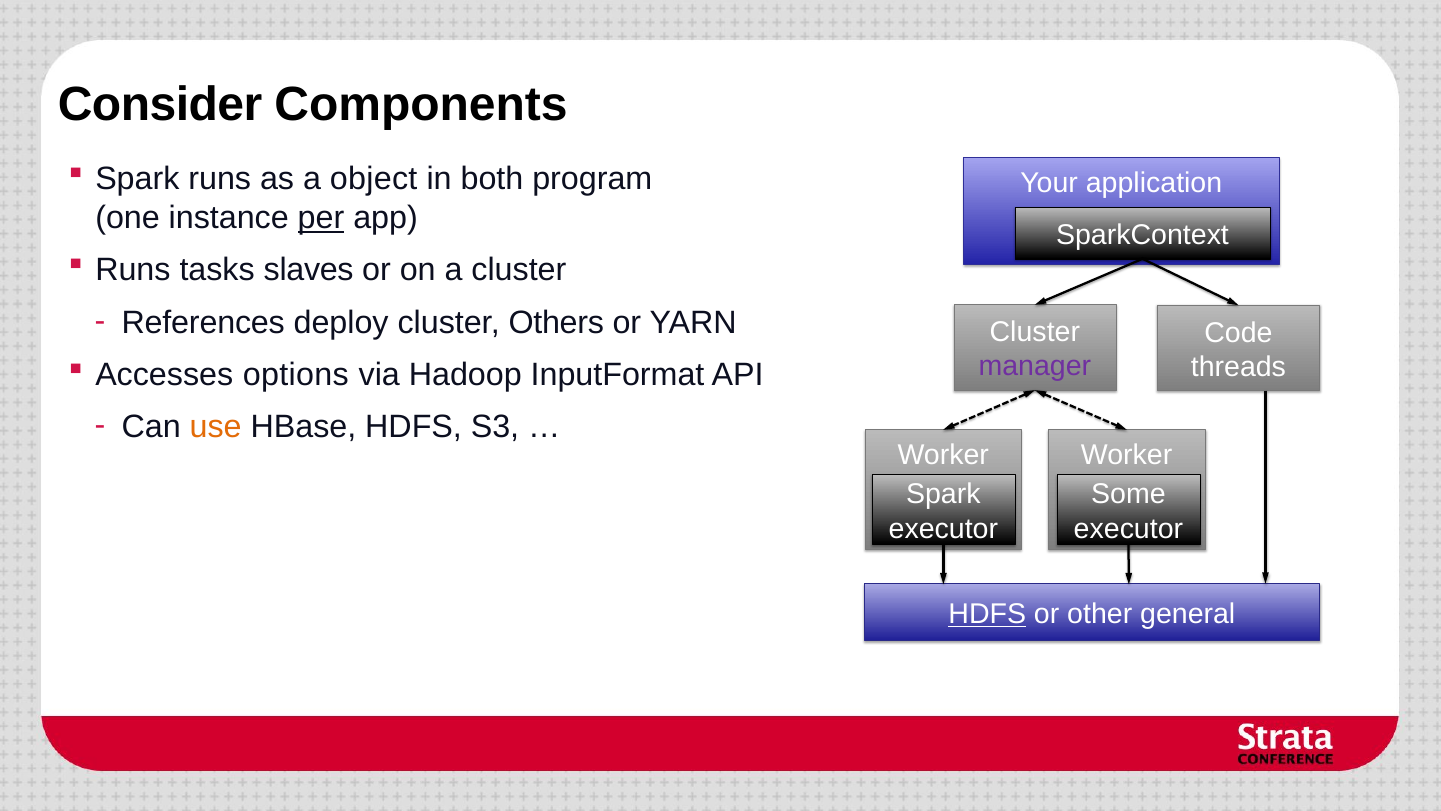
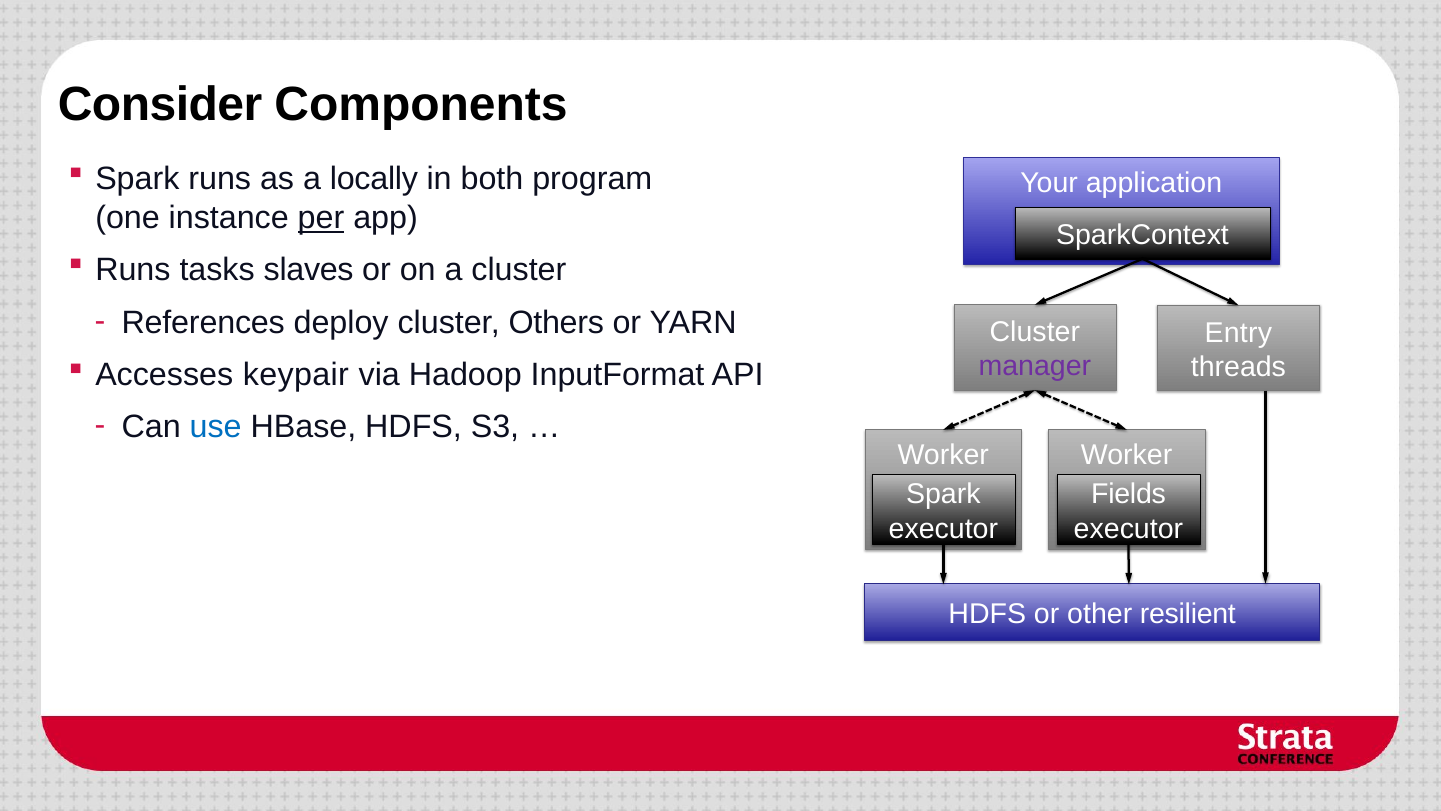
object: object -> locally
Code: Code -> Entry
options: options -> keypair
use colour: orange -> blue
Some: Some -> Fields
HDFS at (987, 614) underline: present -> none
general: general -> resilient
